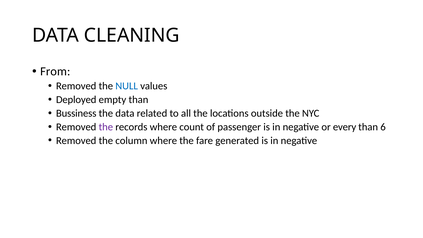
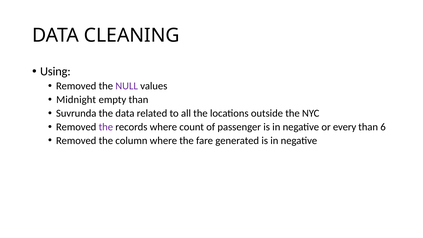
From: From -> Using
NULL colour: blue -> purple
Deployed: Deployed -> Midnight
Bussiness: Bussiness -> Suvrunda
